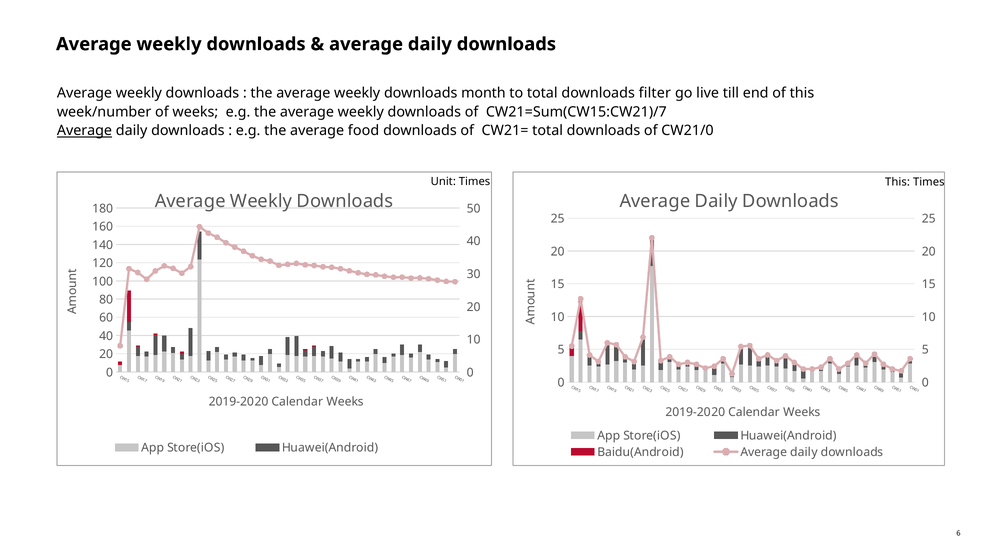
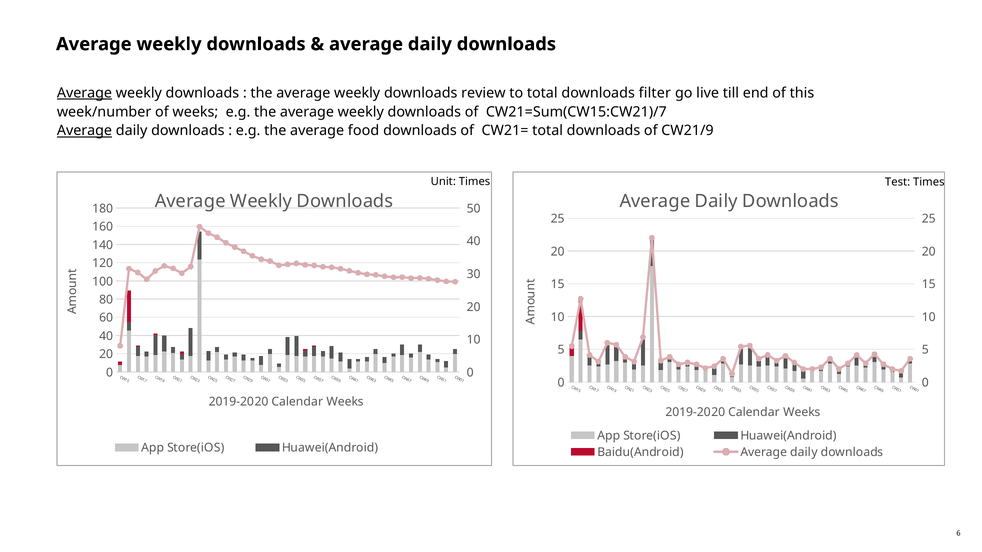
Average at (84, 93) underline: none -> present
month: month -> review
CW21/0: CW21/0 -> CW21/9
This at (898, 182): This -> Test
